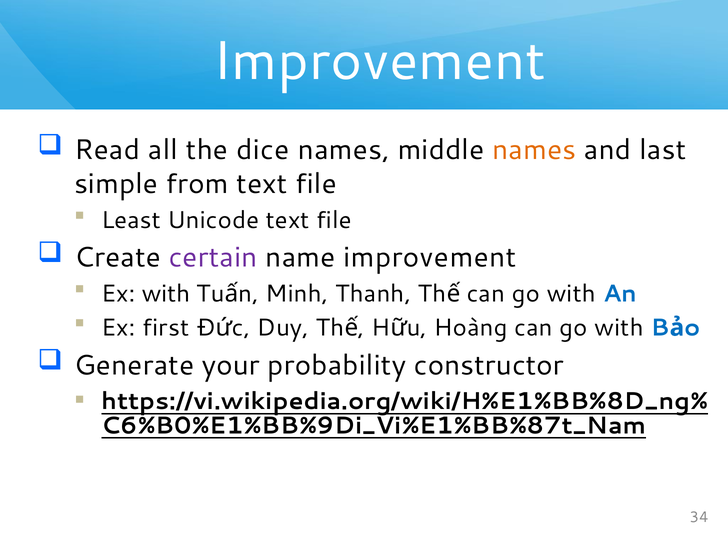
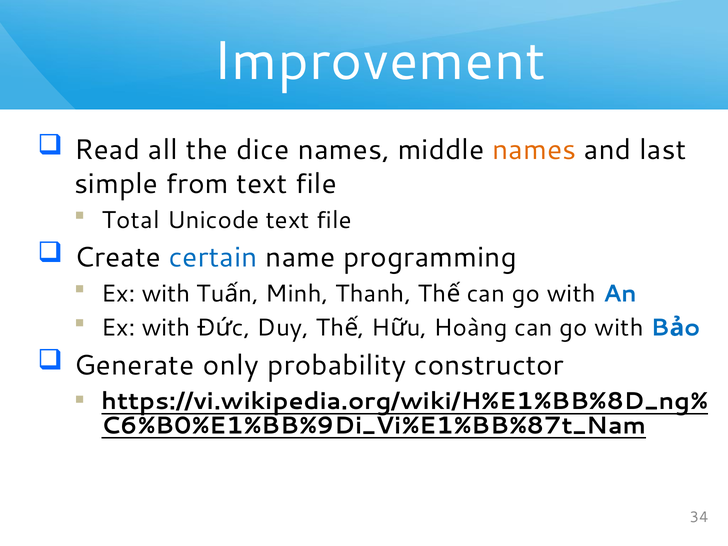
Least: Least -> Total
certain colour: purple -> blue
name improvement: improvement -> programming
first at (166, 328): first -> with
your: your -> only
